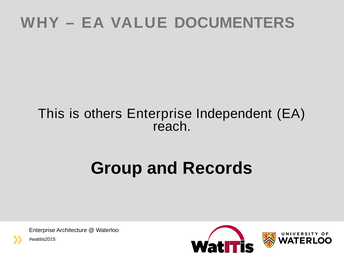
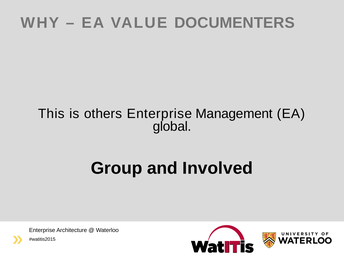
Independent: Independent -> Management
reach: reach -> global
Records: Records -> Involved
